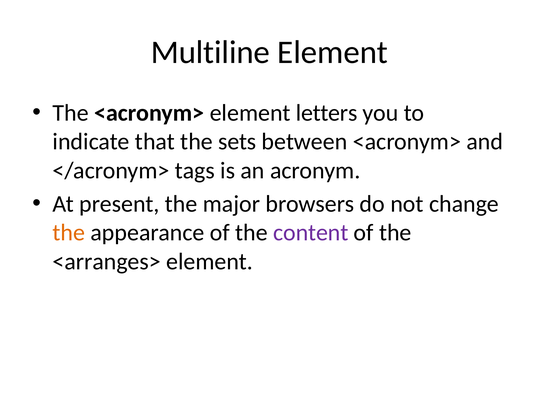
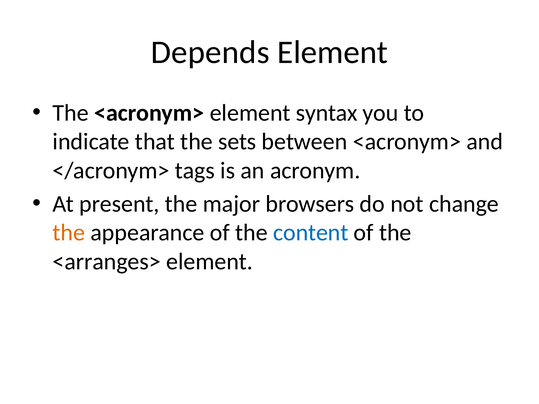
Multiline: Multiline -> Depends
letters: letters -> syntax
content colour: purple -> blue
